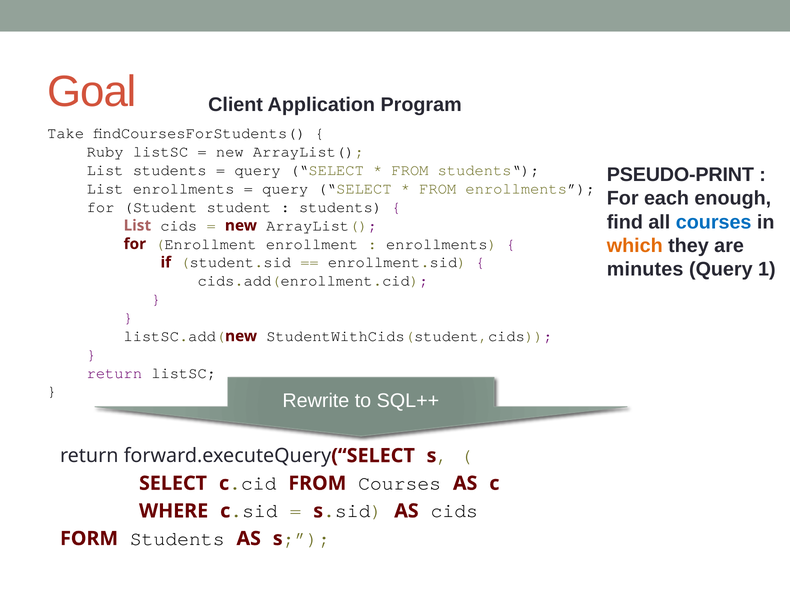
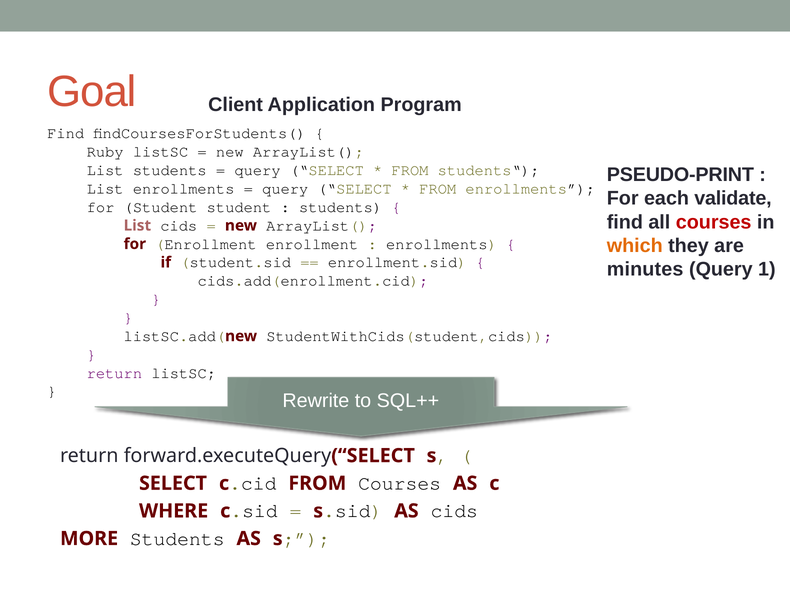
Take at (66, 133): Take -> Find
enough: enough -> validate
courses at (714, 222) colour: blue -> red
FORM: FORM -> MORE
